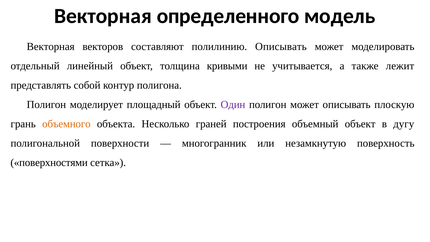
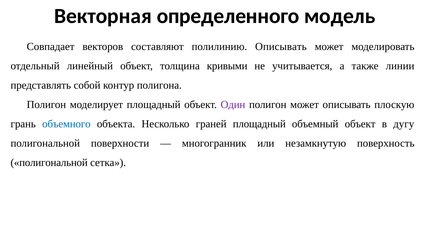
Векторная at (51, 46): Векторная -> Совпадает
лежит: лежит -> линии
объемного colour: orange -> blue
граней построения: построения -> площадный
поверхностями at (49, 163): поверхностями -> полигональной
